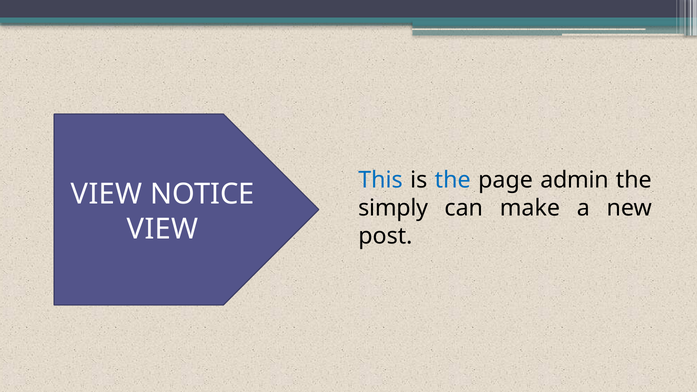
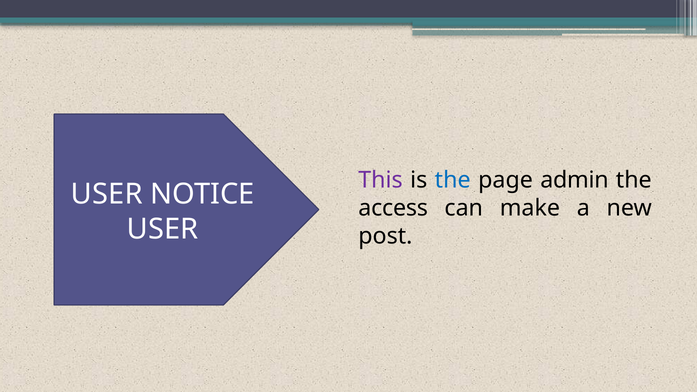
This colour: blue -> purple
VIEW at (107, 194): VIEW -> USER
simply: simply -> access
VIEW at (162, 229): VIEW -> USER
